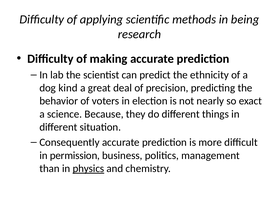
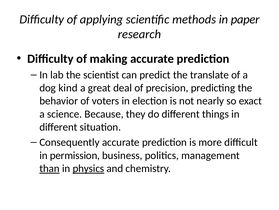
being: being -> paper
ethnicity: ethnicity -> translate
than underline: none -> present
